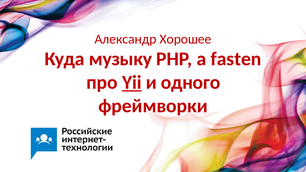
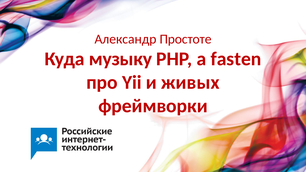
Хорошее: Хорошее -> Простоте
Yii underline: present -> none
одного: одного -> живых
